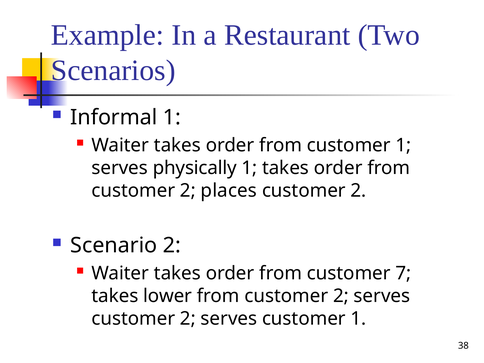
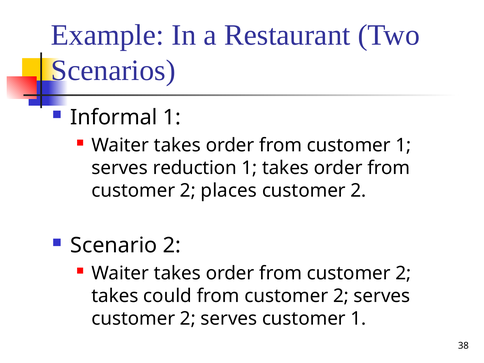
physically: physically -> reduction
7 at (403, 273): 7 -> 2
lower: lower -> could
